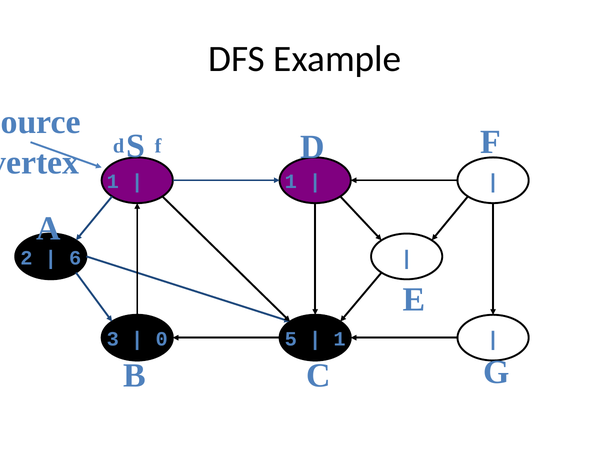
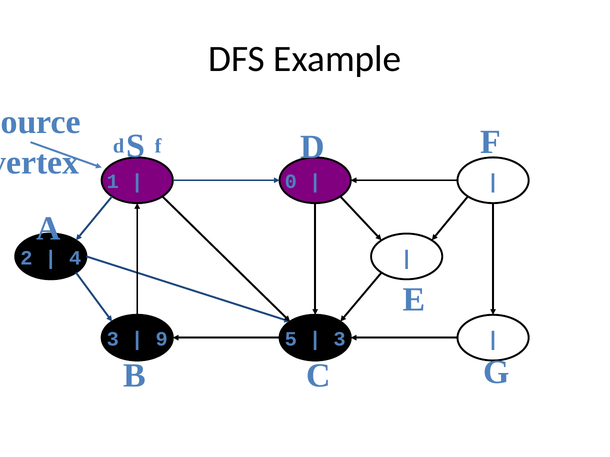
1 at (291, 182): 1 -> 0
6: 6 -> 4
0: 0 -> 9
1 at (340, 339): 1 -> 3
